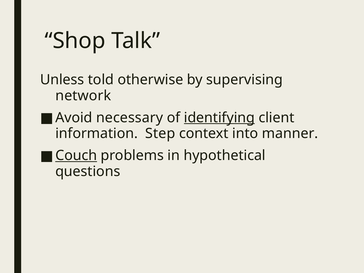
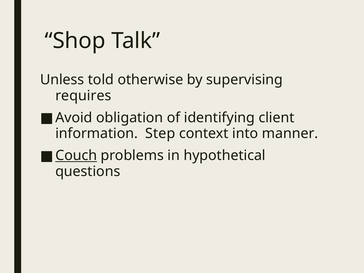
network: network -> requires
necessary: necessary -> obligation
identifying underline: present -> none
